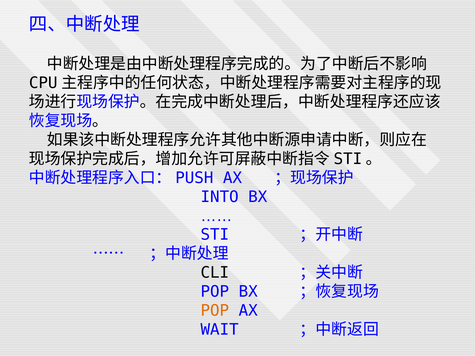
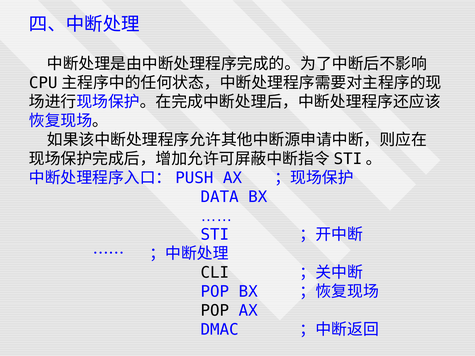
INTO: INTO -> DATA
POP at (215, 311) colour: orange -> black
WAIT: WAIT -> DMAC
